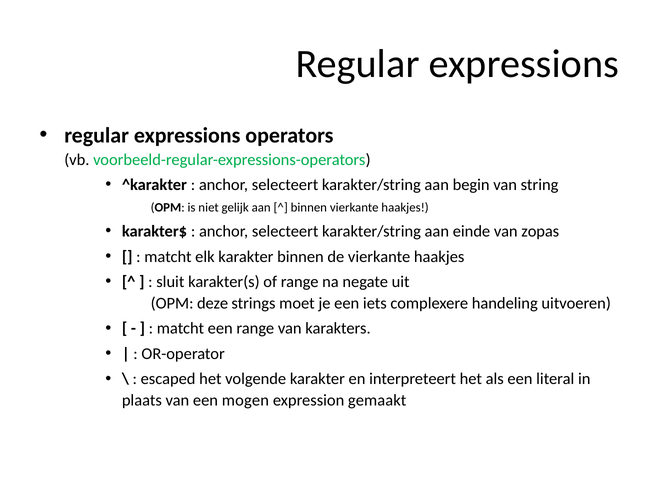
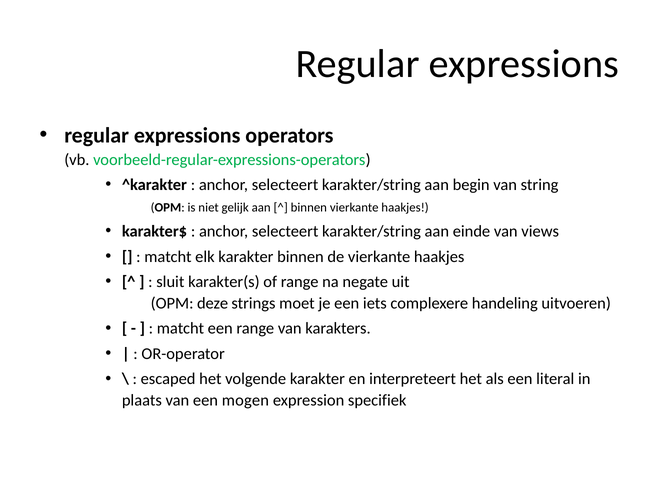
zopas: zopas -> views
gemaakt: gemaakt -> specifiek
